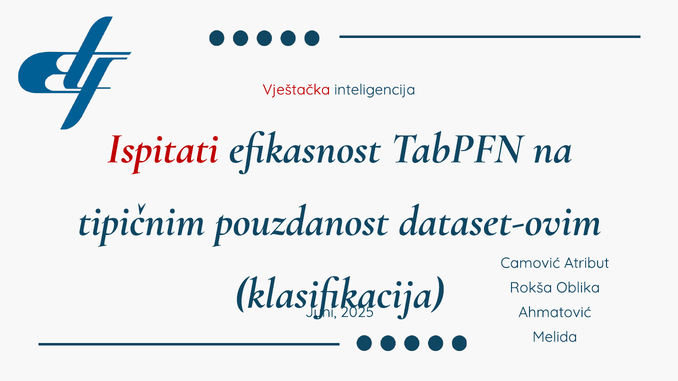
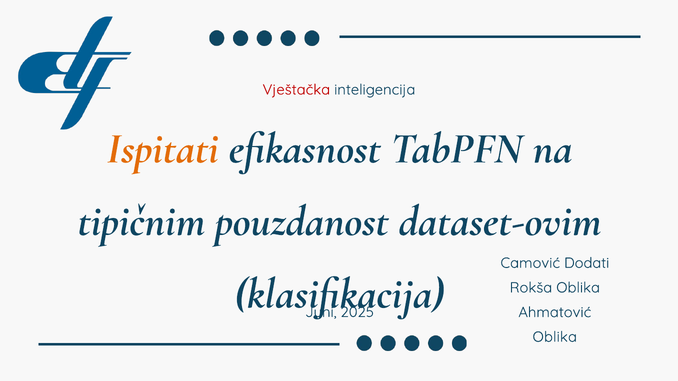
Ispitati colour: red -> orange
Atribut: Atribut -> Dodati
Melida at (555, 337): Melida -> Oblika
